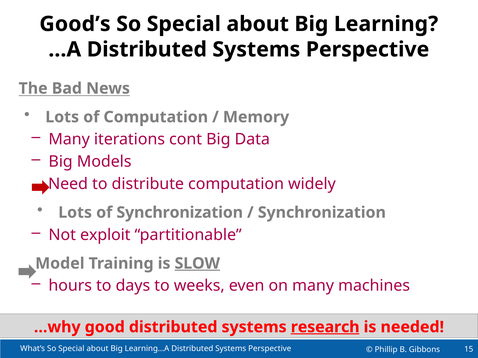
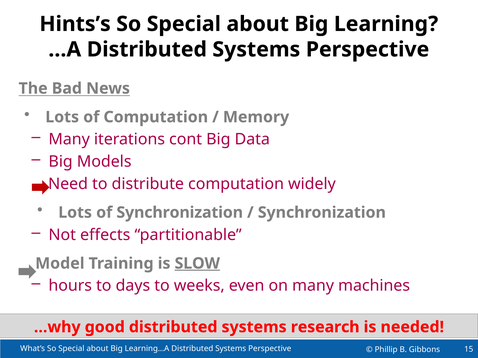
Good’s: Good’s -> Hints’s
exploit: exploit -> effects
research underline: present -> none
